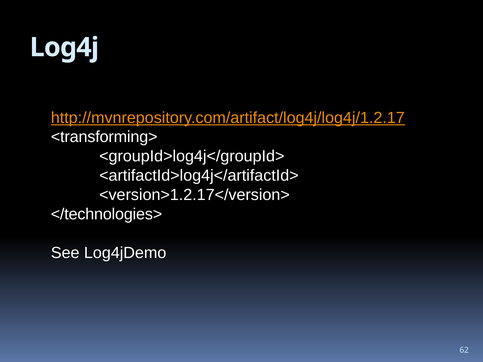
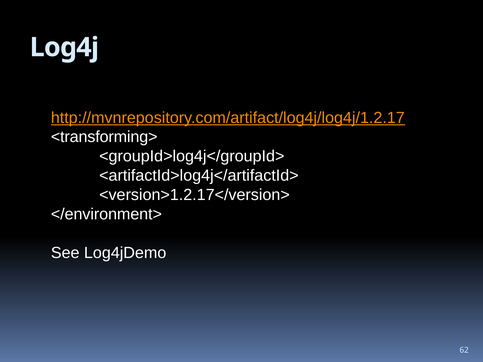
</technologies>: </technologies> -> </environment>
